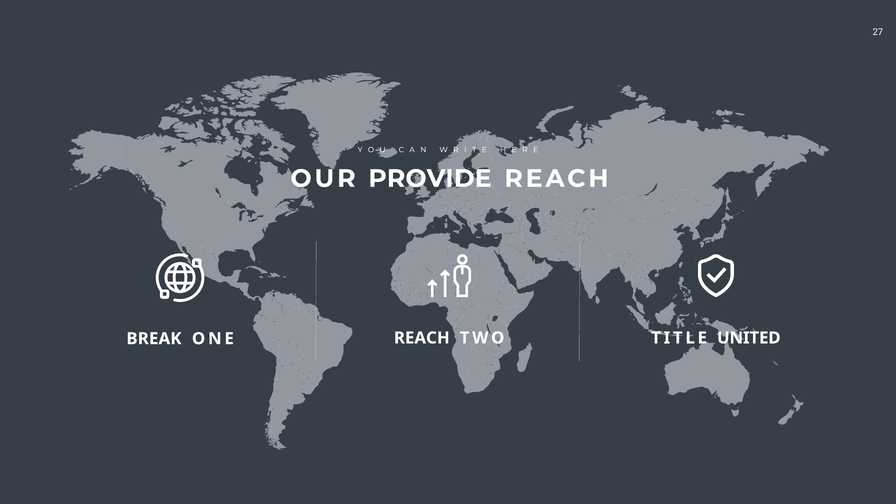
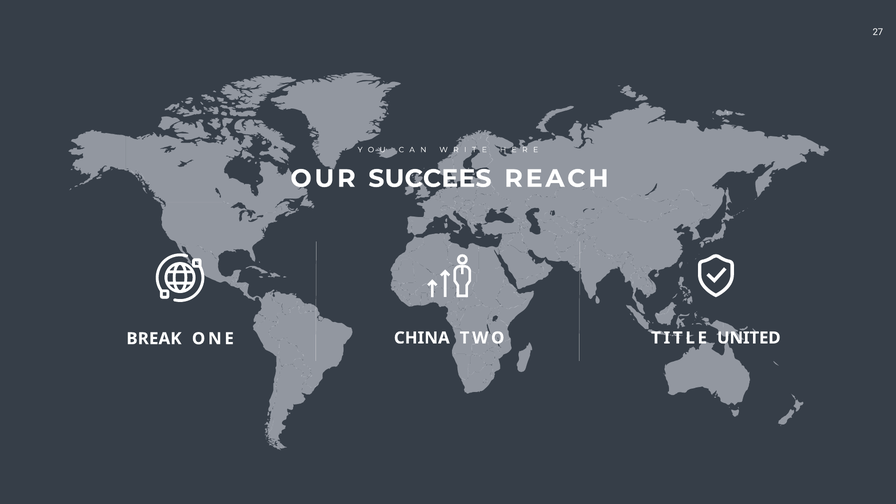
PROVIDE: PROVIDE -> SUCCEES
ONE REACH: REACH -> CHINA
